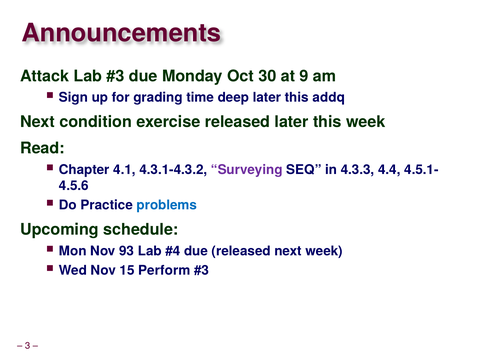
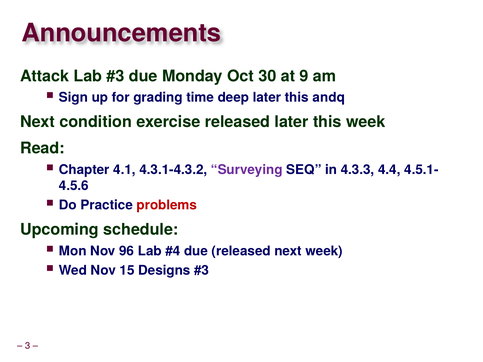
addq: addq -> andq
problems colour: blue -> red
93: 93 -> 96
Perform: Perform -> Designs
